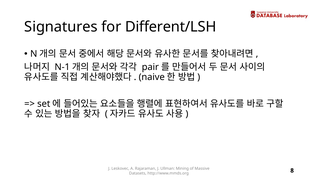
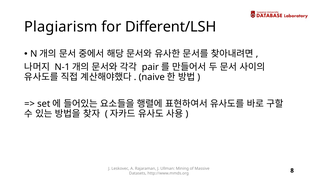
Signatures: Signatures -> Plagiarism
